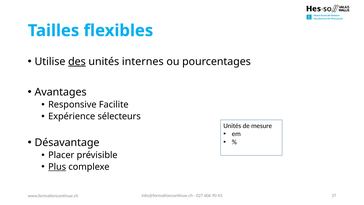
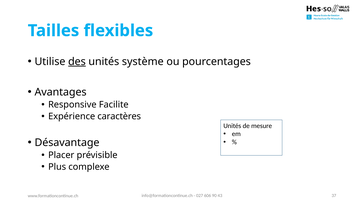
internes: internes -> système
sélecteurs: sélecteurs -> caractères
Plus underline: present -> none
